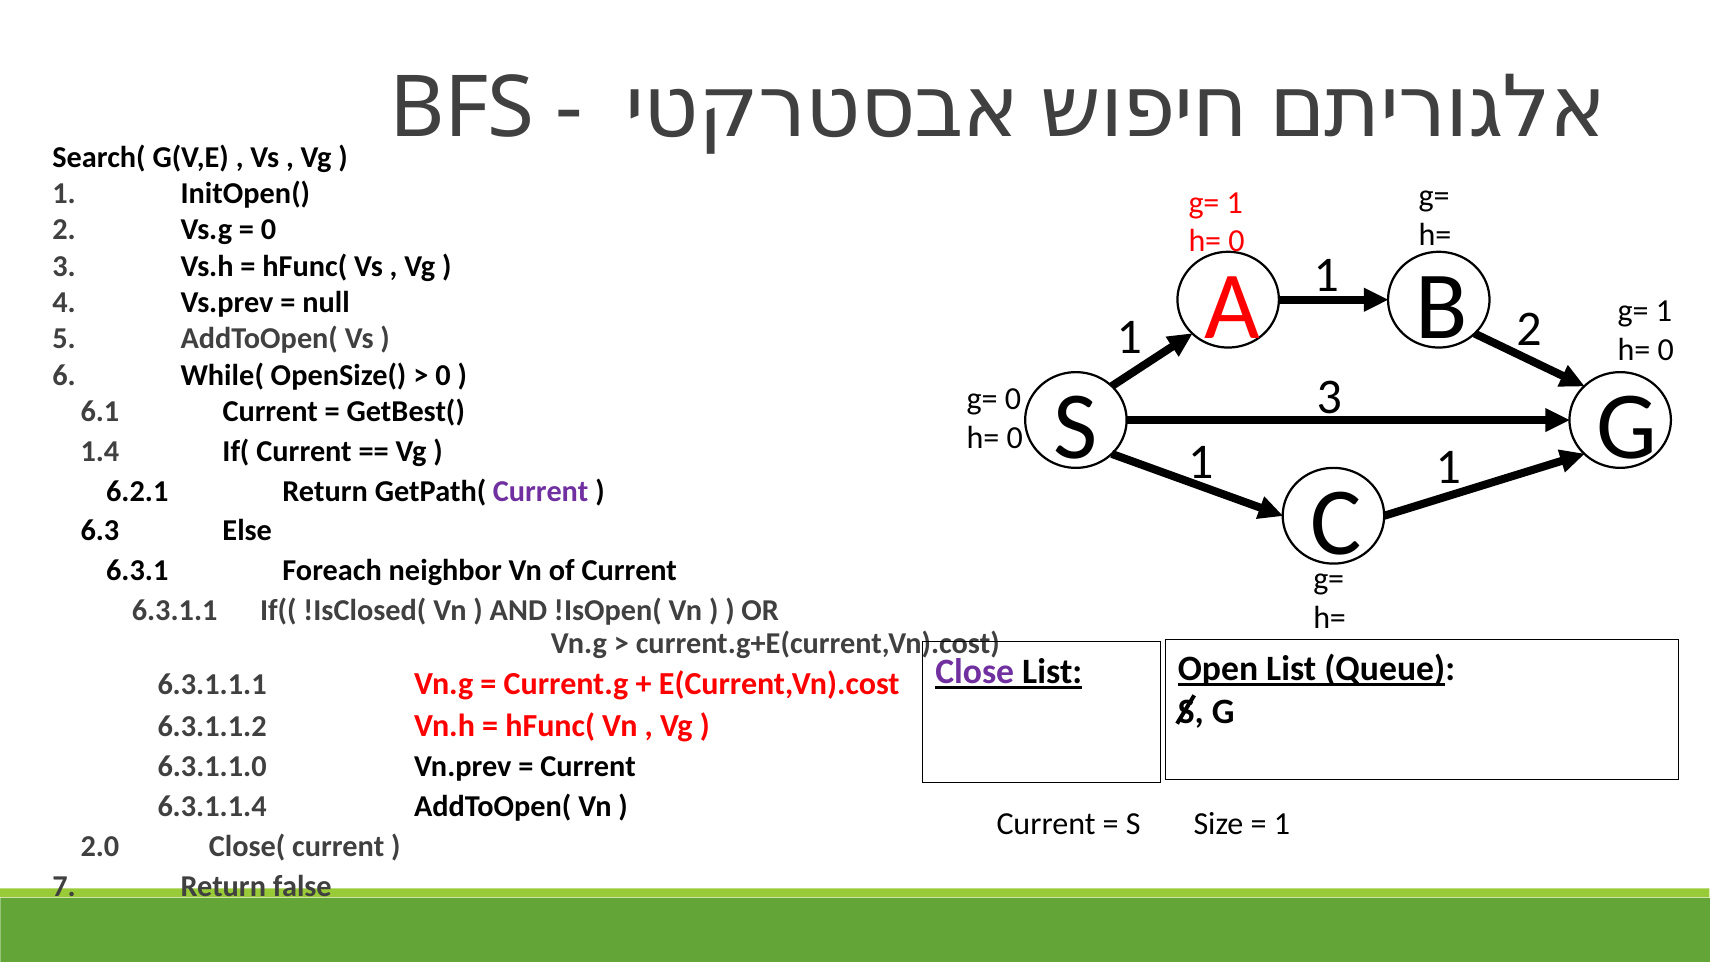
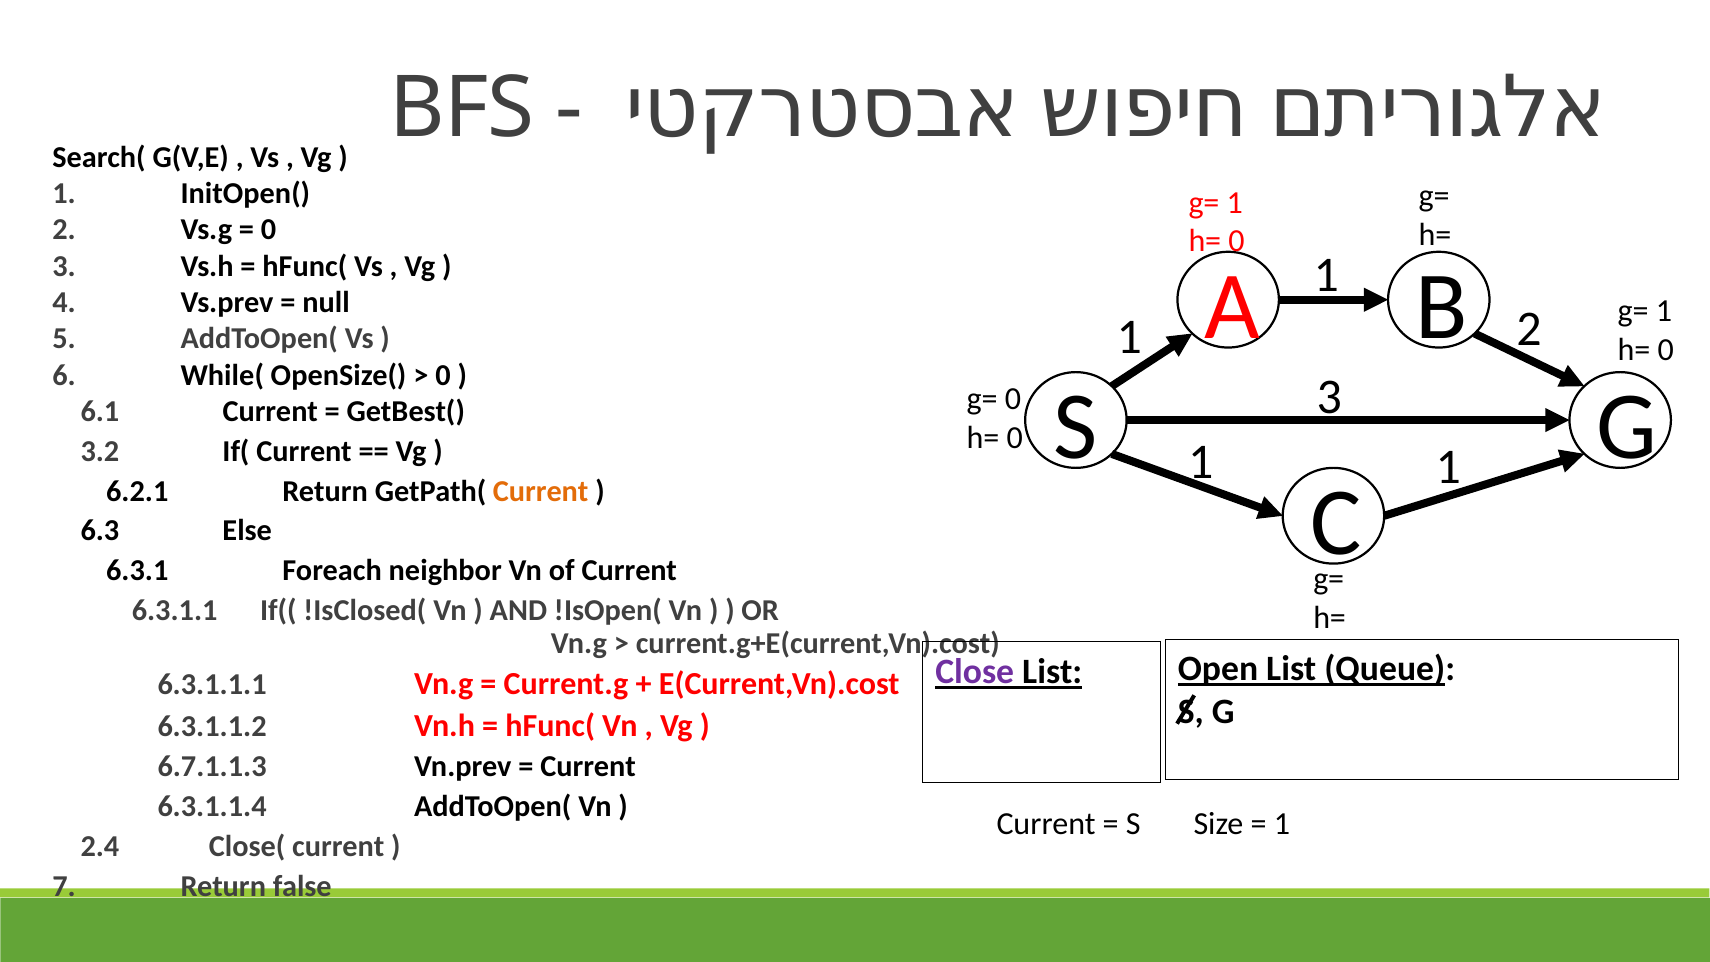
1.4: 1.4 -> 3.2
Current at (541, 491) colour: purple -> orange
6.3.1.1.0: 6.3.1.1.0 -> 6.7.1.1.3
2.0: 2.0 -> 2.4
